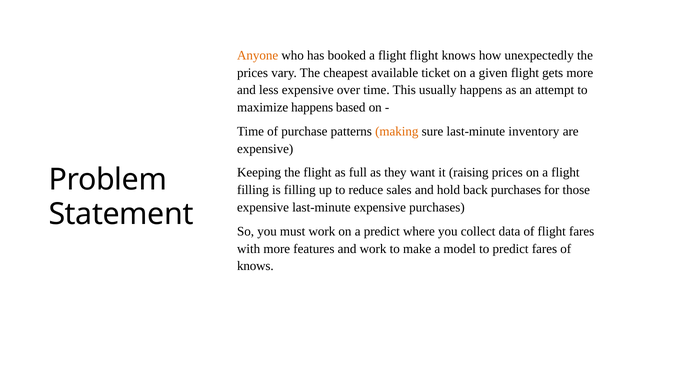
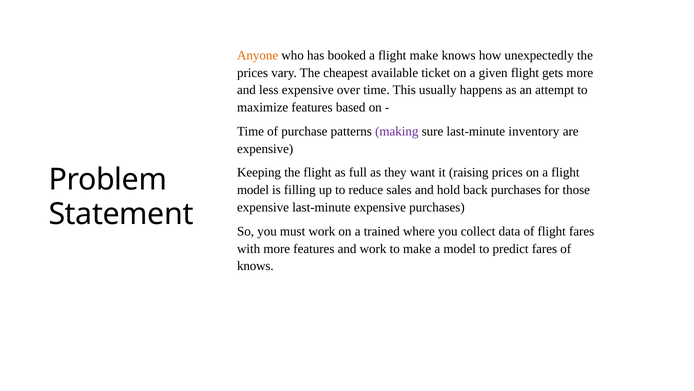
flight flight: flight -> make
maximize happens: happens -> features
making colour: orange -> purple
filling at (253, 190): filling -> model
a predict: predict -> trained
